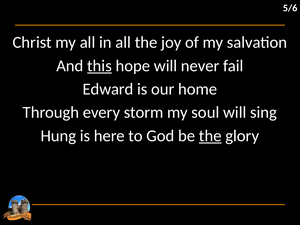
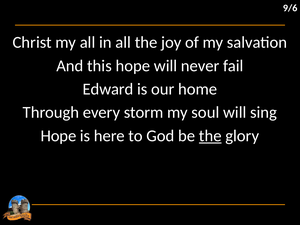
5/6: 5/6 -> 9/6
this underline: present -> none
Hung at (58, 136): Hung -> Hope
